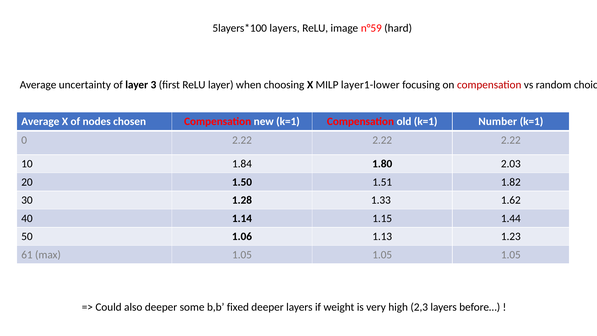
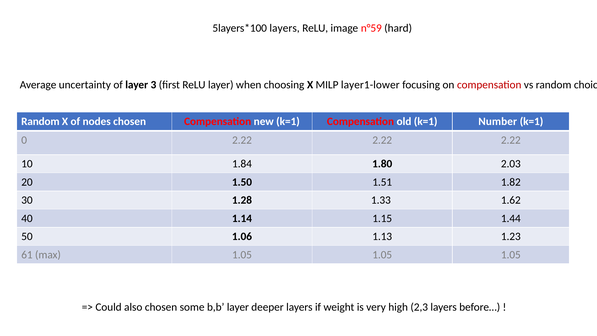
Average at (40, 121): Average -> Random
also deeper: deeper -> chosen
b,b fixed: fixed -> layer
